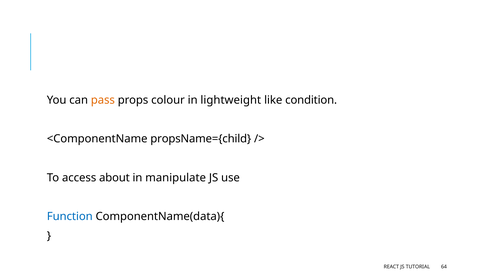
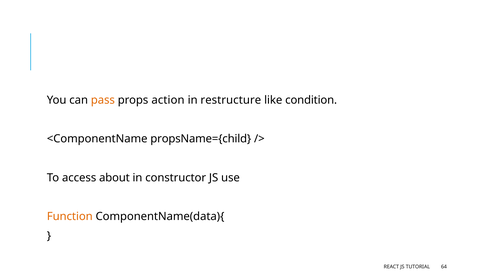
colour: colour -> action
lightweight: lightweight -> restructure
manipulate: manipulate -> constructor
Function colour: blue -> orange
